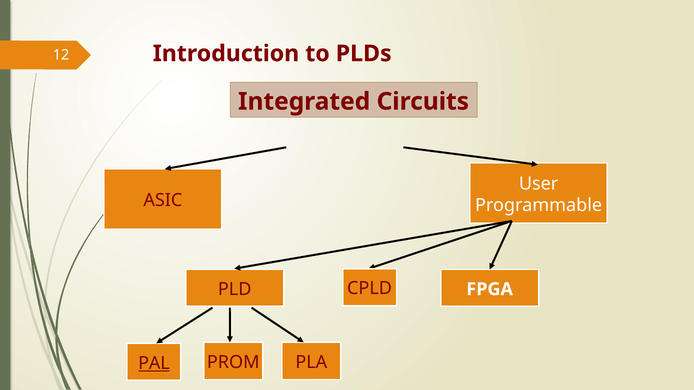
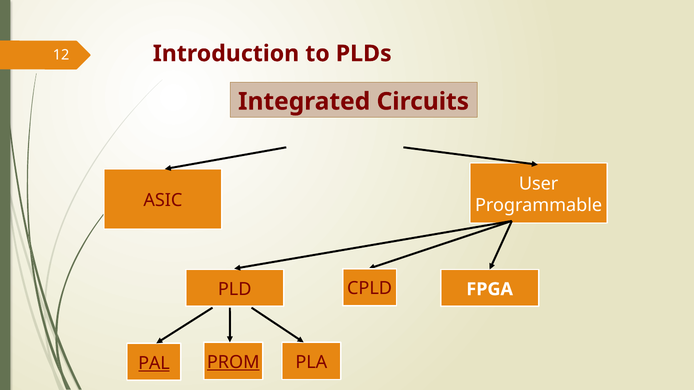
PROM underline: none -> present
